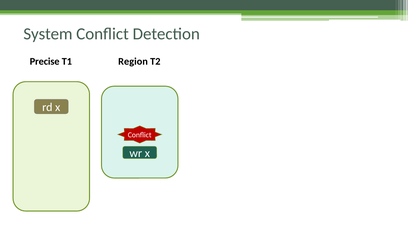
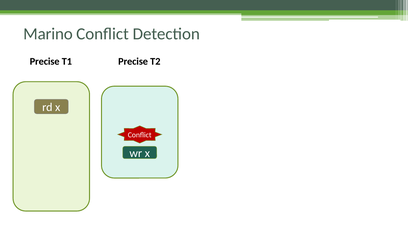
System: System -> Marino
Region at (133, 62): Region -> Precise
